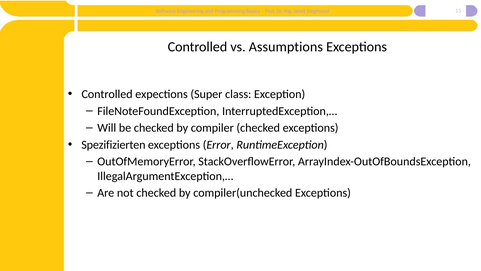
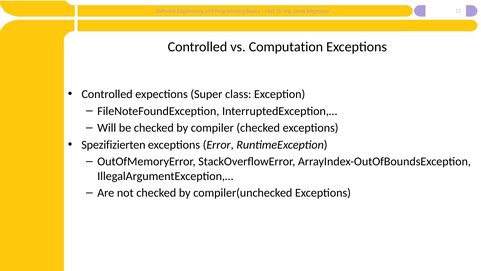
Assumptions: Assumptions -> Computation
